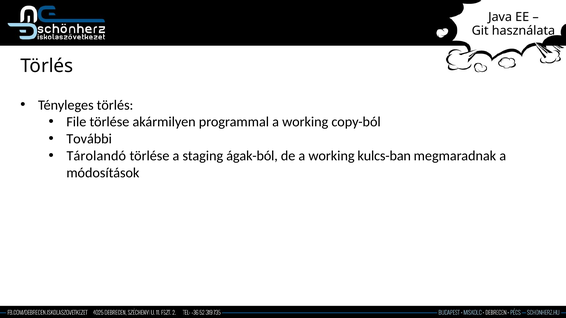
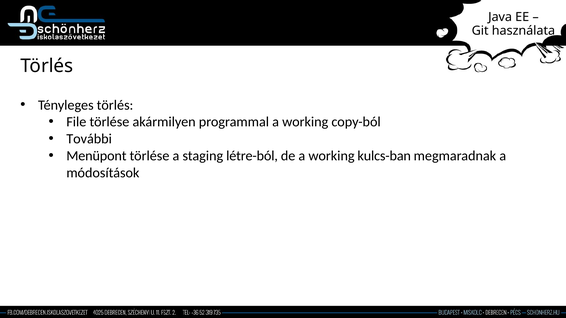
Tárolandó: Tárolandó -> Menüpont
ágak-ból: ágak-ból -> létre-ból
